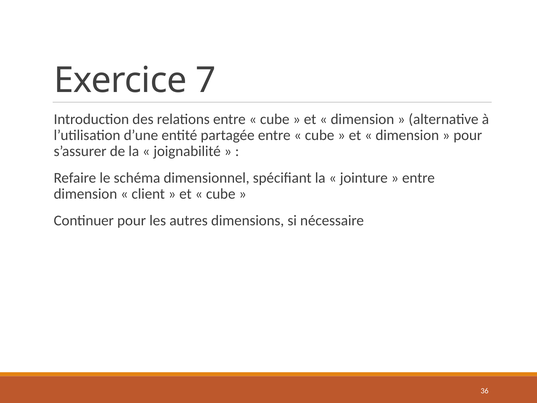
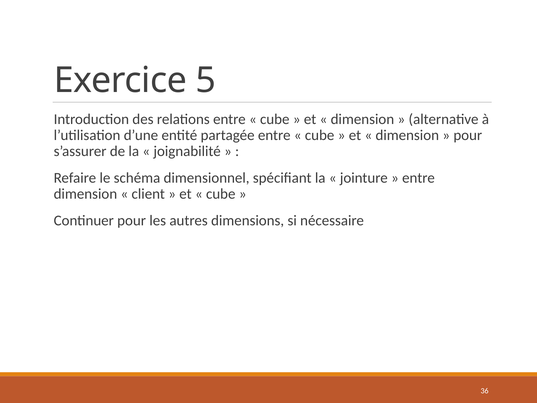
7: 7 -> 5
